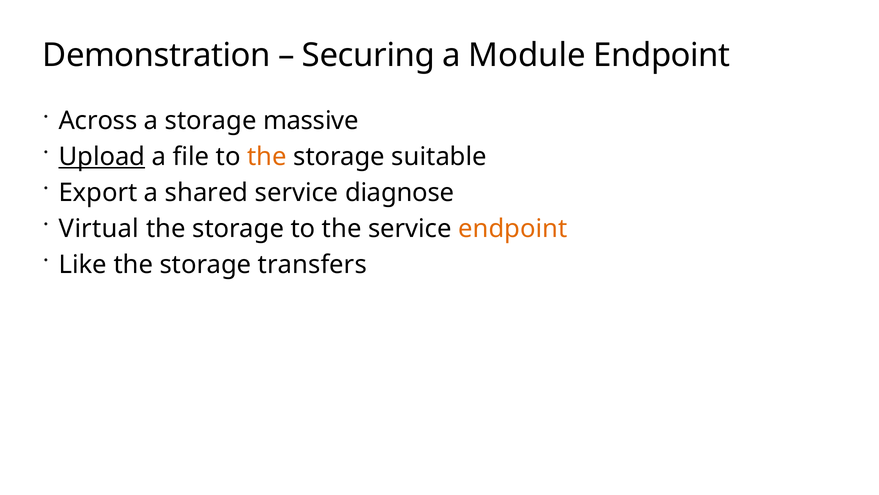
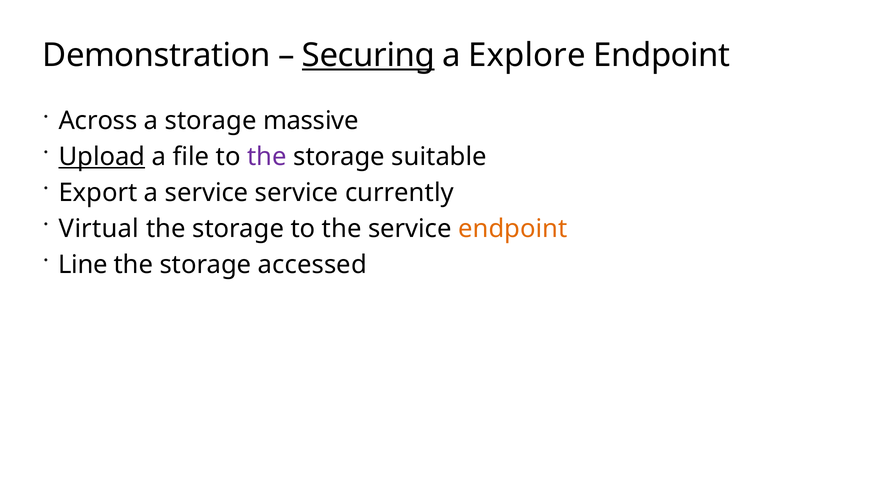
Securing underline: none -> present
Module: Module -> Explore
the at (267, 157) colour: orange -> purple
a shared: shared -> service
diagnose: diagnose -> currently
Like: Like -> Line
transfers: transfers -> accessed
